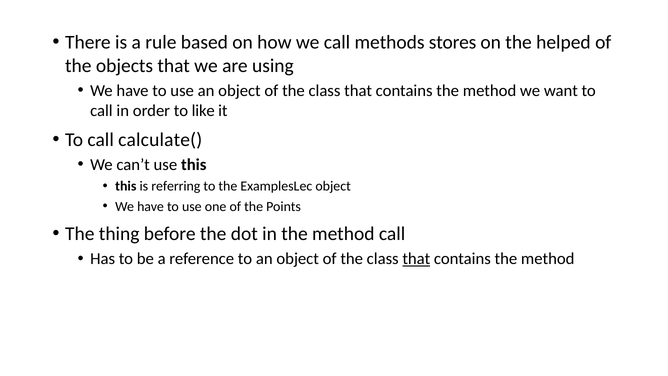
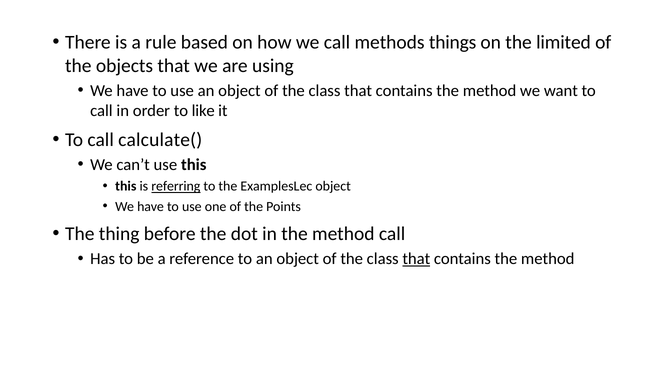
stores: stores -> things
helped: helped -> limited
referring underline: none -> present
